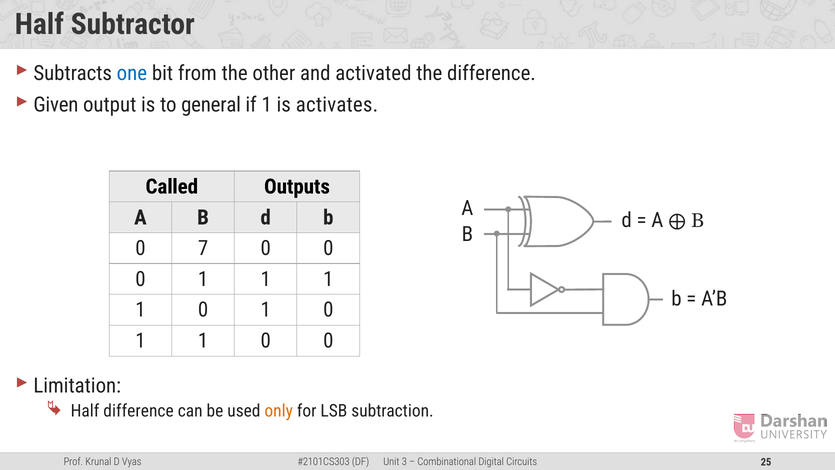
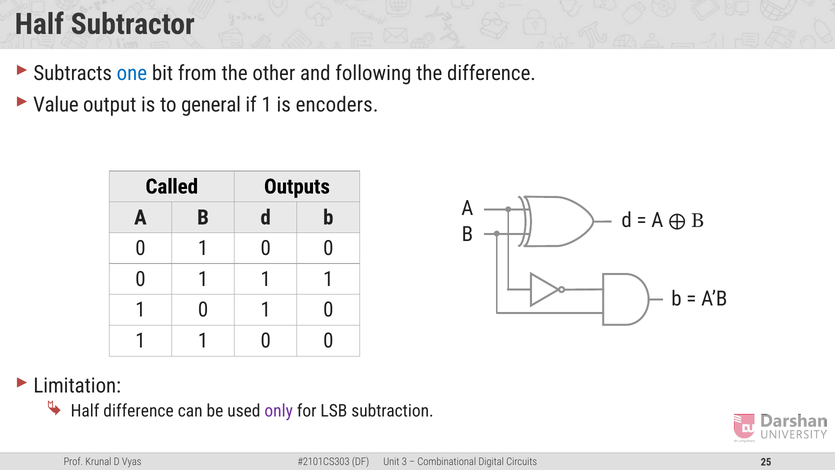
activated: activated -> following
Given: Given -> Value
activates: activates -> encoders
7 at (203, 248): 7 -> 1
only colour: orange -> purple
